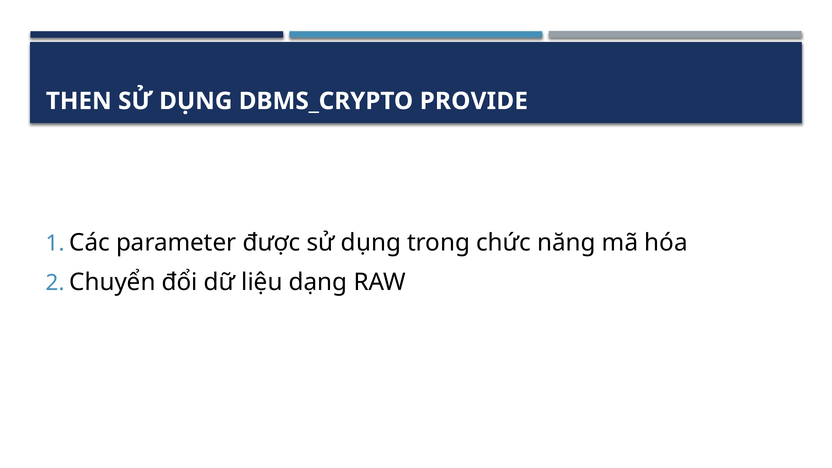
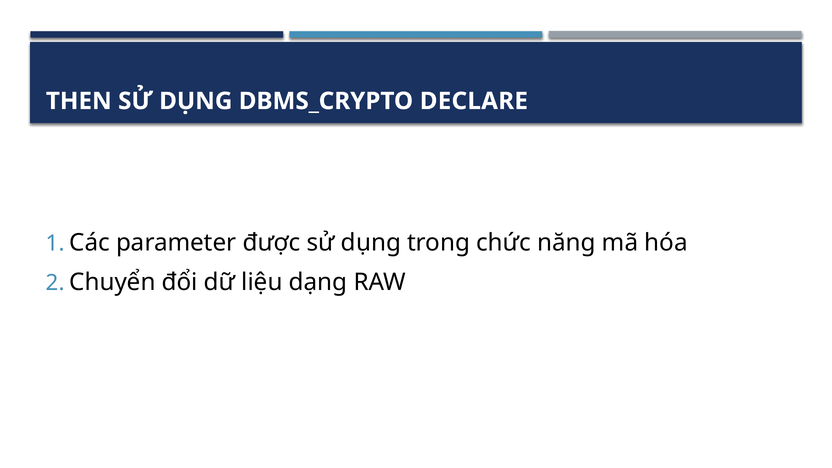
PROVIDE: PROVIDE -> DECLARE
